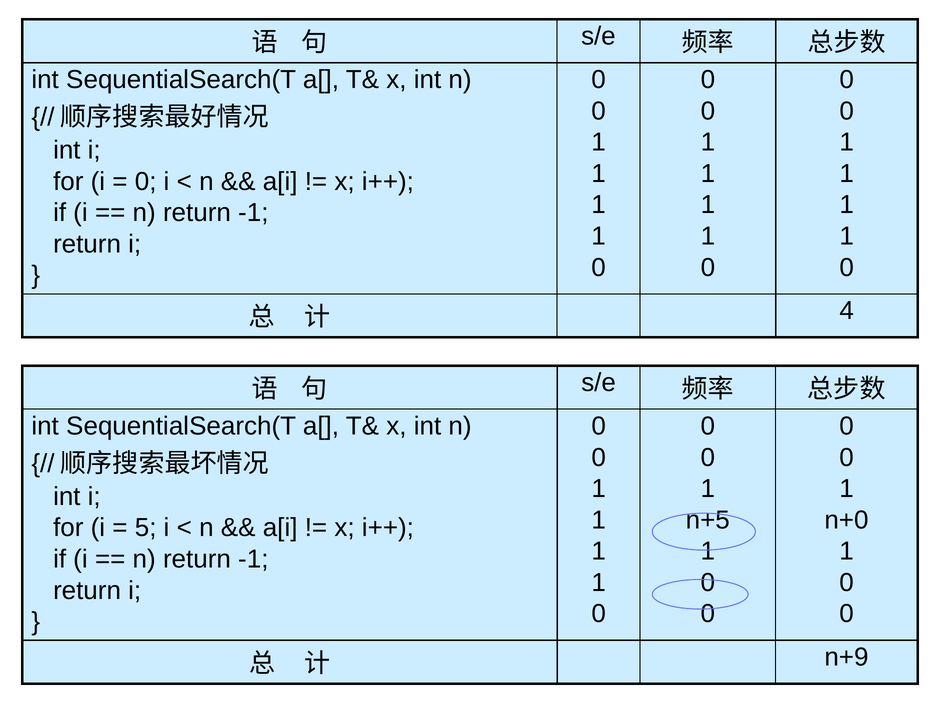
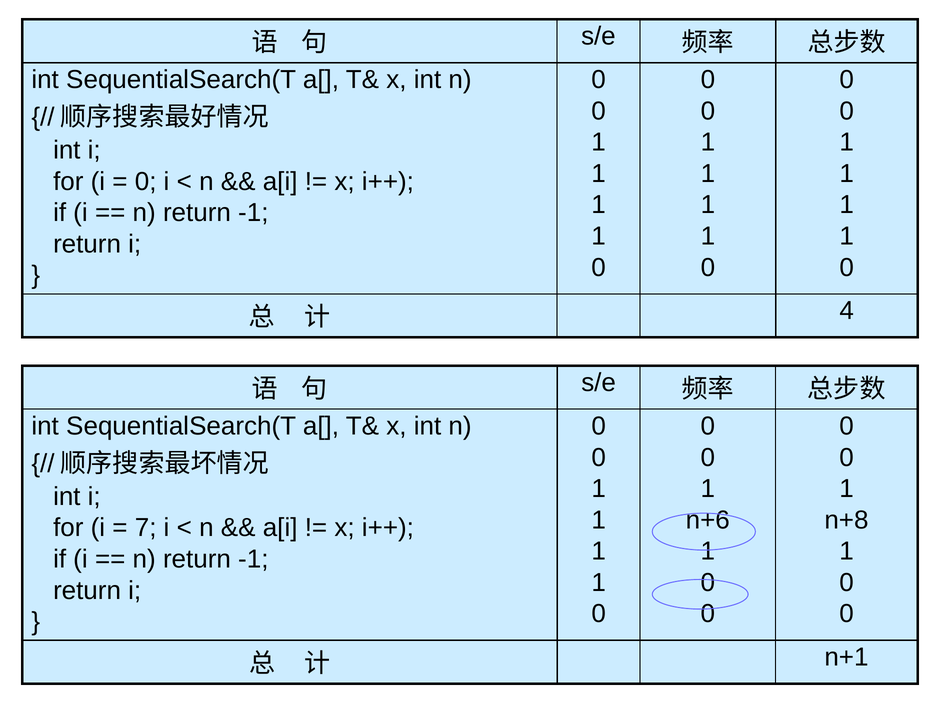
n+5: n+5 -> n+6
n+0: n+0 -> n+8
5: 5 -> 7
n+9: n+9 -> n+1
